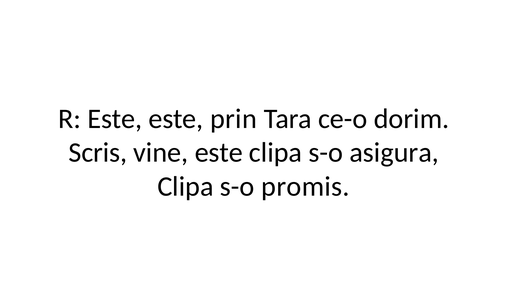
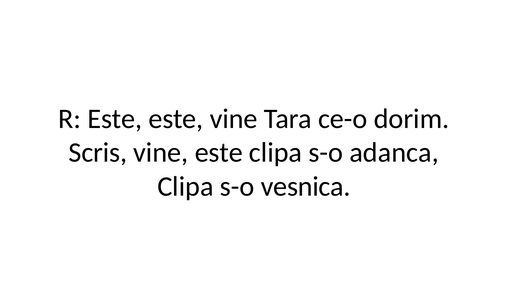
este prin: prin -> vine
asigura: asigura -> adanca
promis: promis -> vesnica
